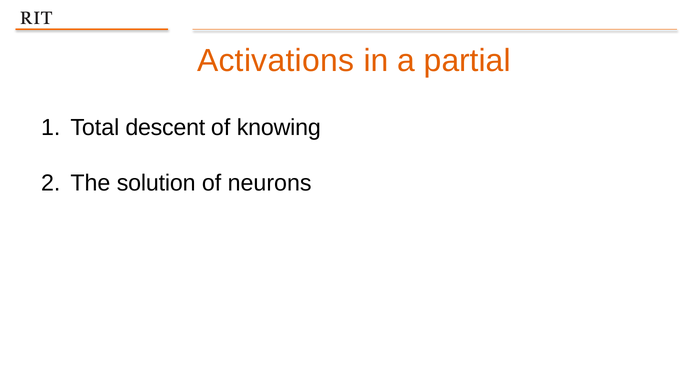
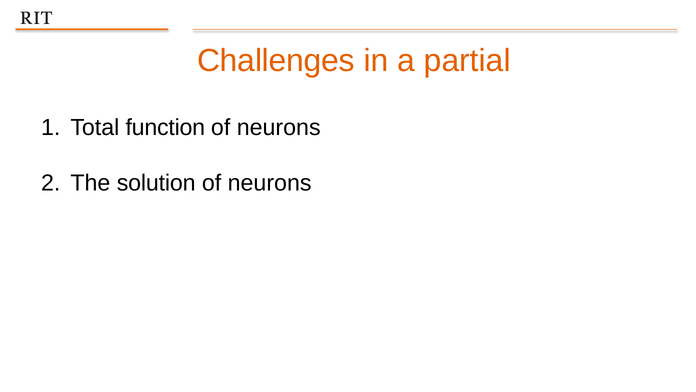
Activations: Activations -> Challenges
descent: descent -> function
knowing at (279, 127): knowing -> neurons
